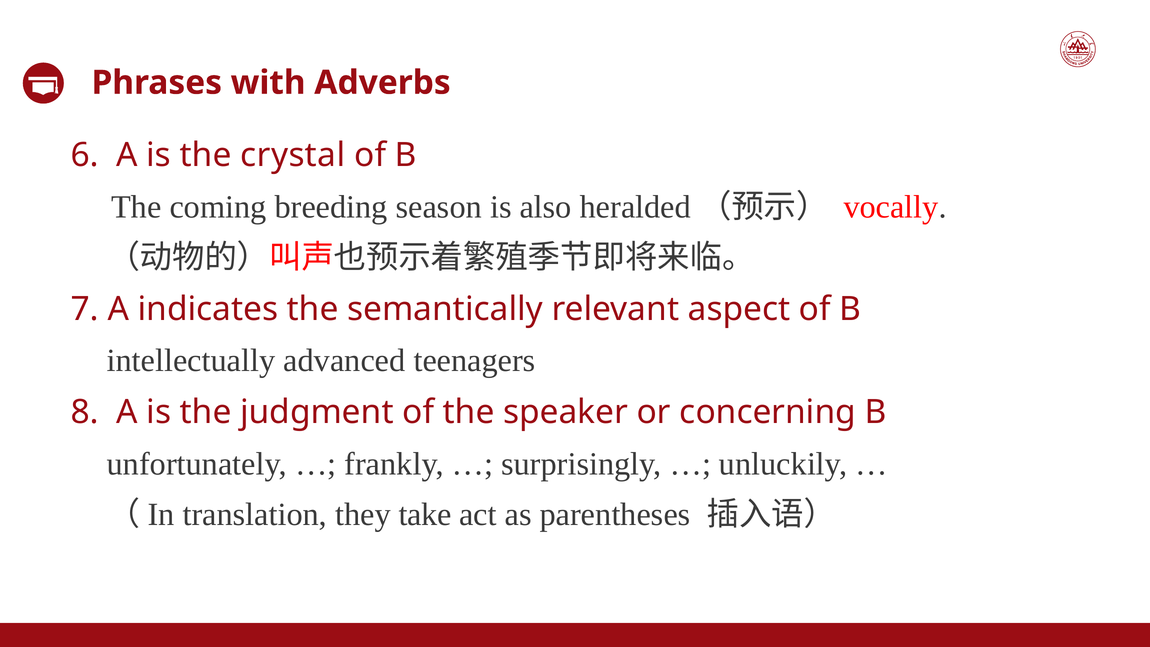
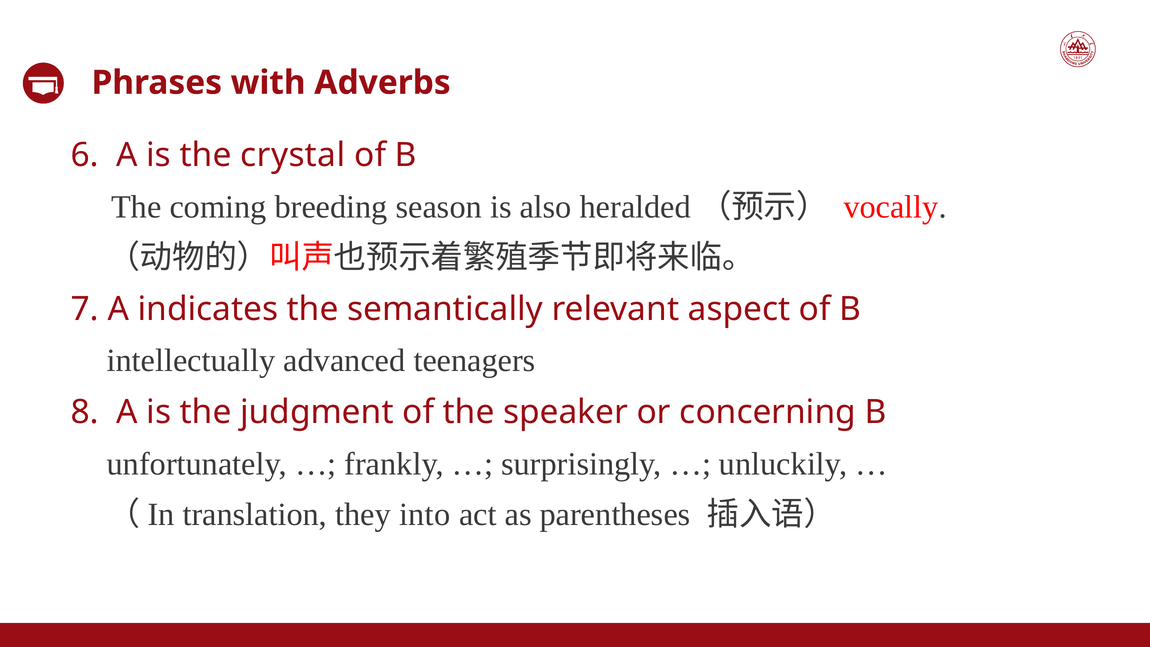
take: take -> into
